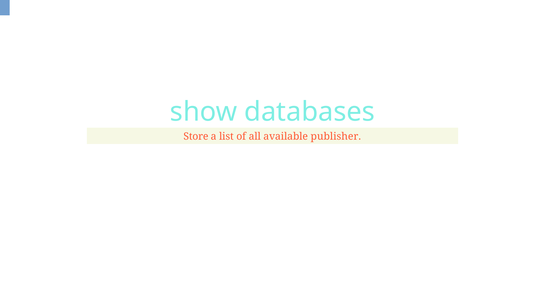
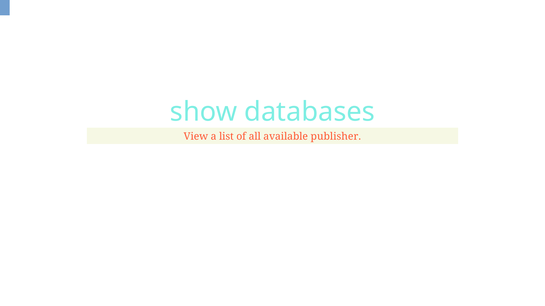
Store: Store -> View
